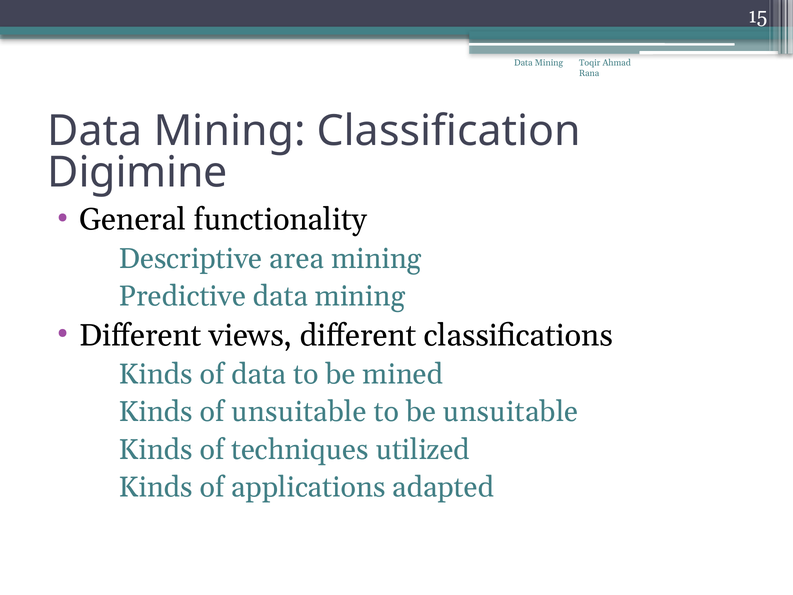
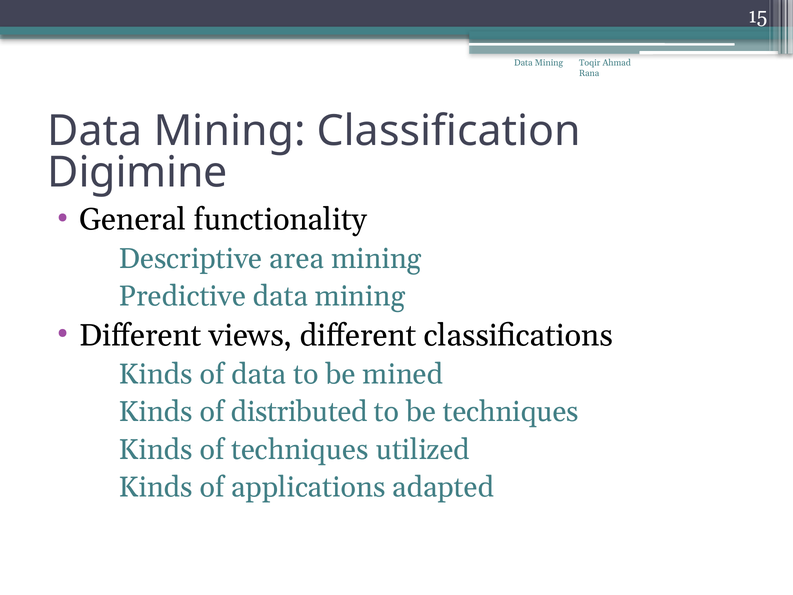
of unsuitable: unsuitable -> distributed
be unsuitable: unsuitable -> techniques
